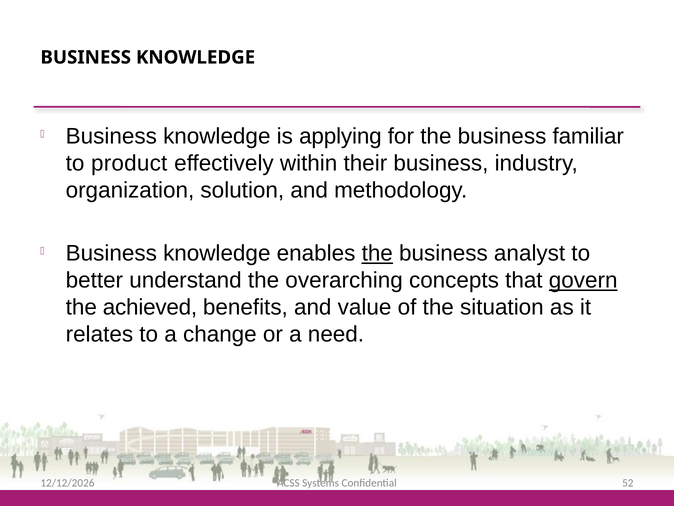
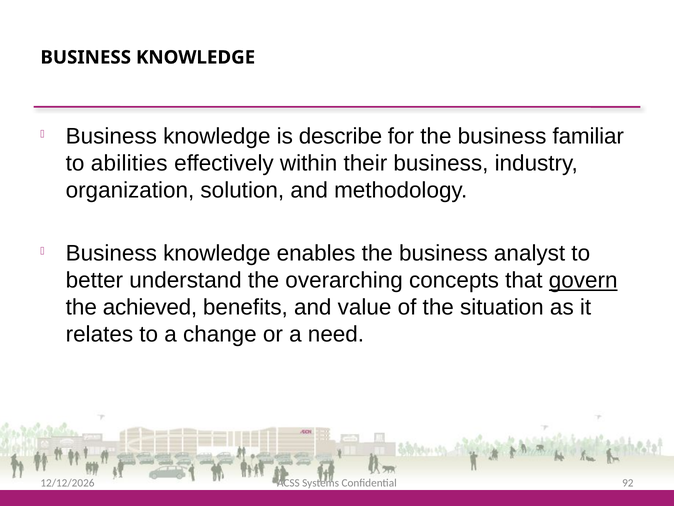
applying: applying -> describe
product: product -> abilities
the at (377, 253) underline: present -> none
52: 52 -> 92
